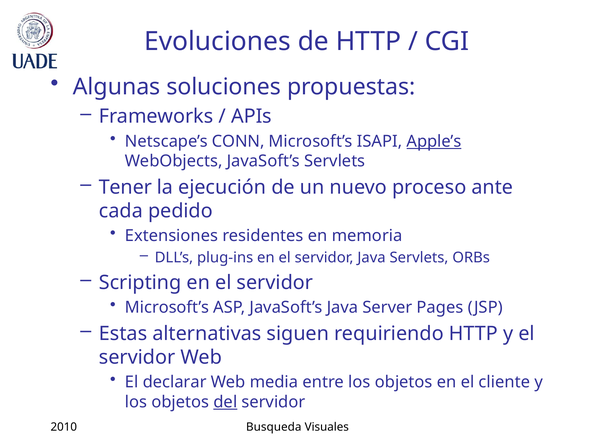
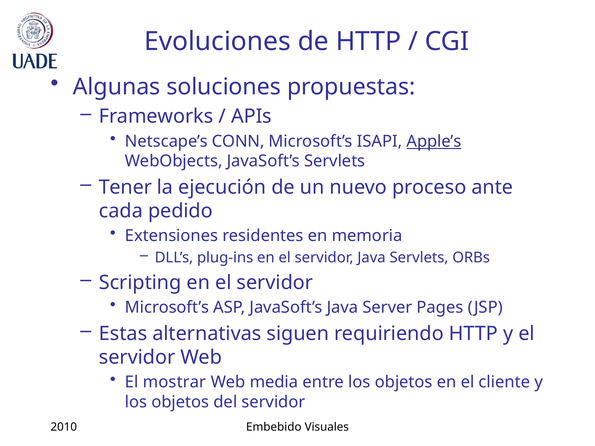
declarar: declarar -> mostrar
del underline: present -> none
Busqueda: Busqueda -> Embebido
